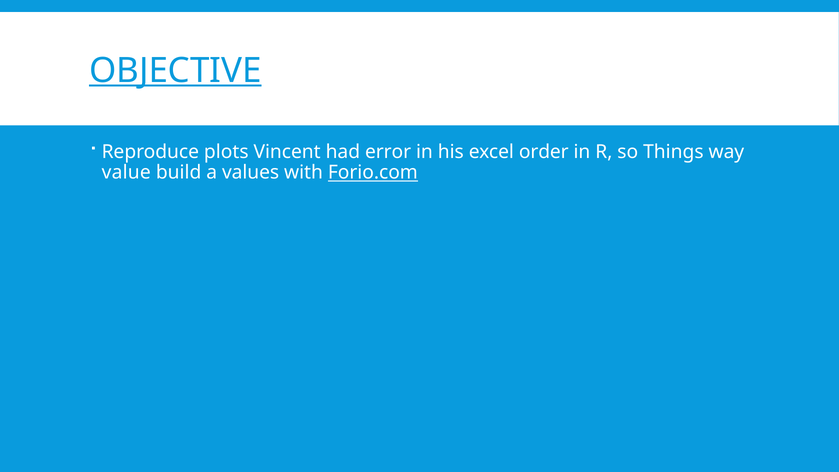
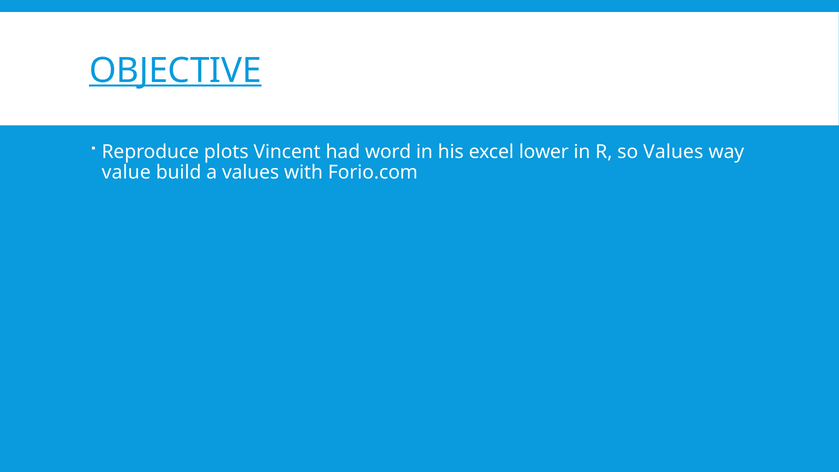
error: error -> word
order: order -> lower
so Things: Things -> Values
Forio.com underline: present -> none
